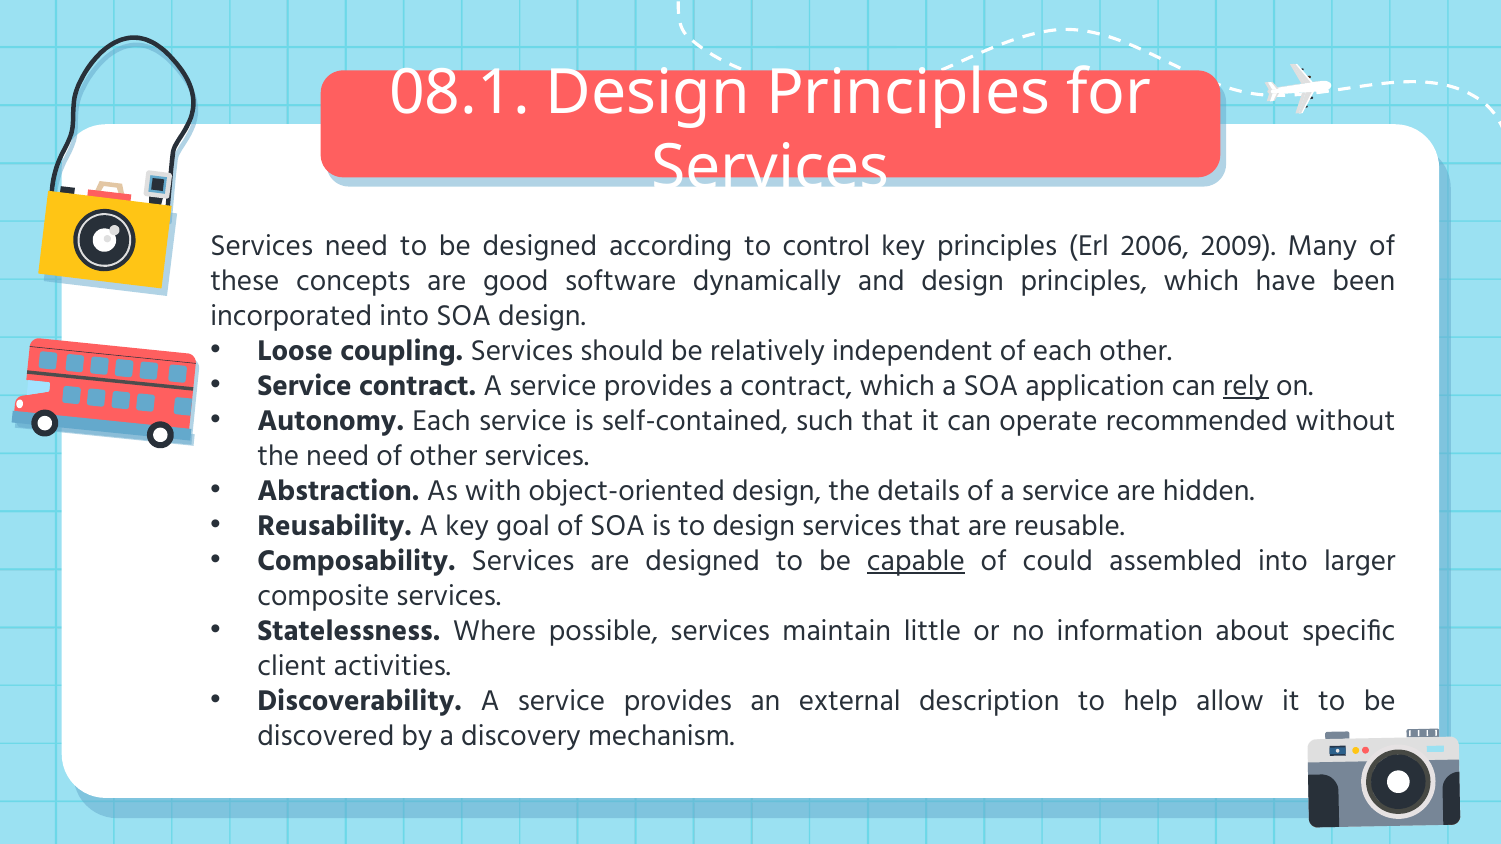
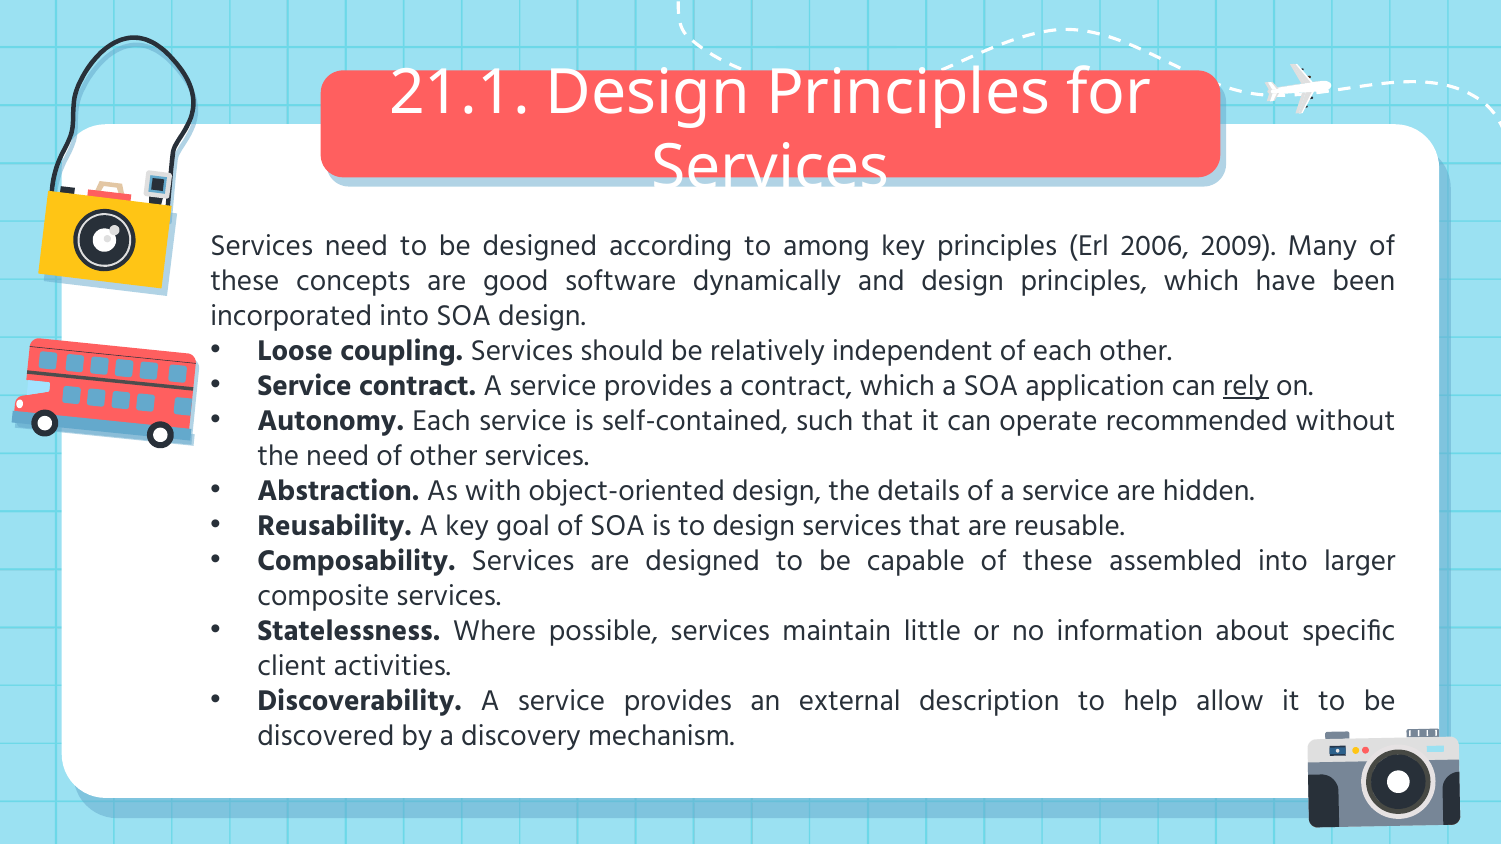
08.1: 08.1 -> 21.1
control: control -> among
capable underline: present -> none
could at (1058, 561): could -> these
